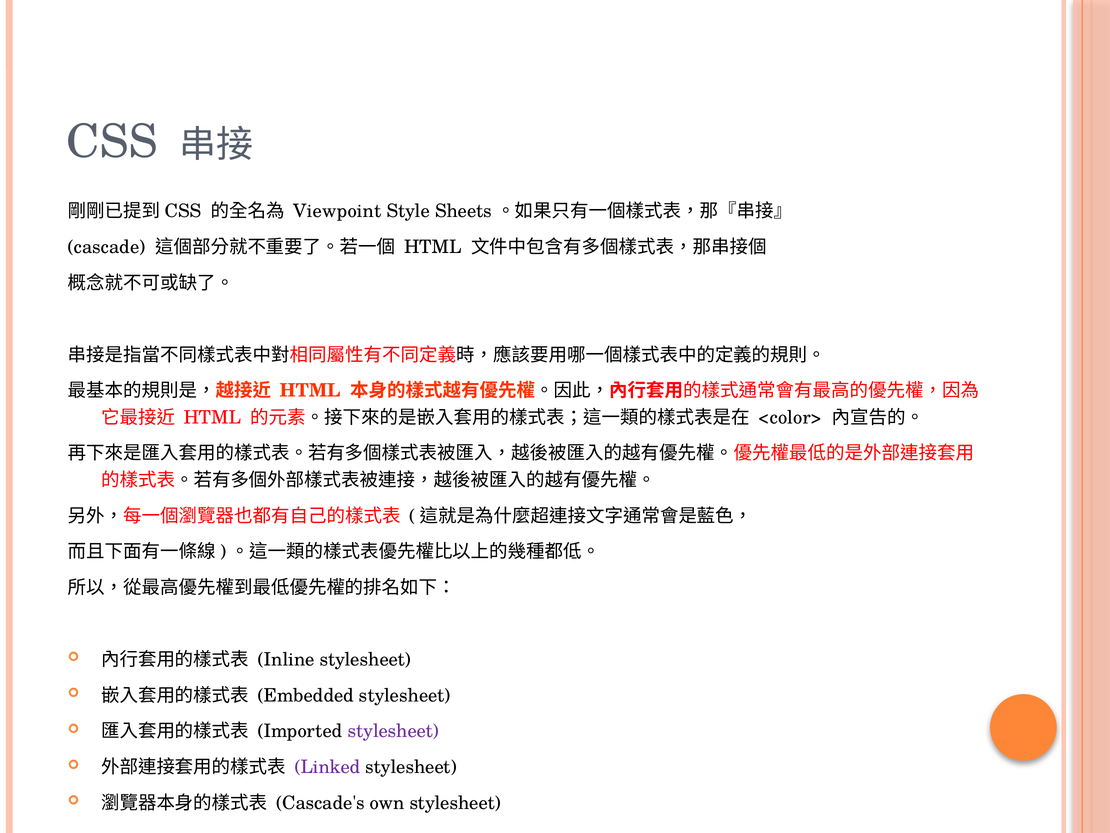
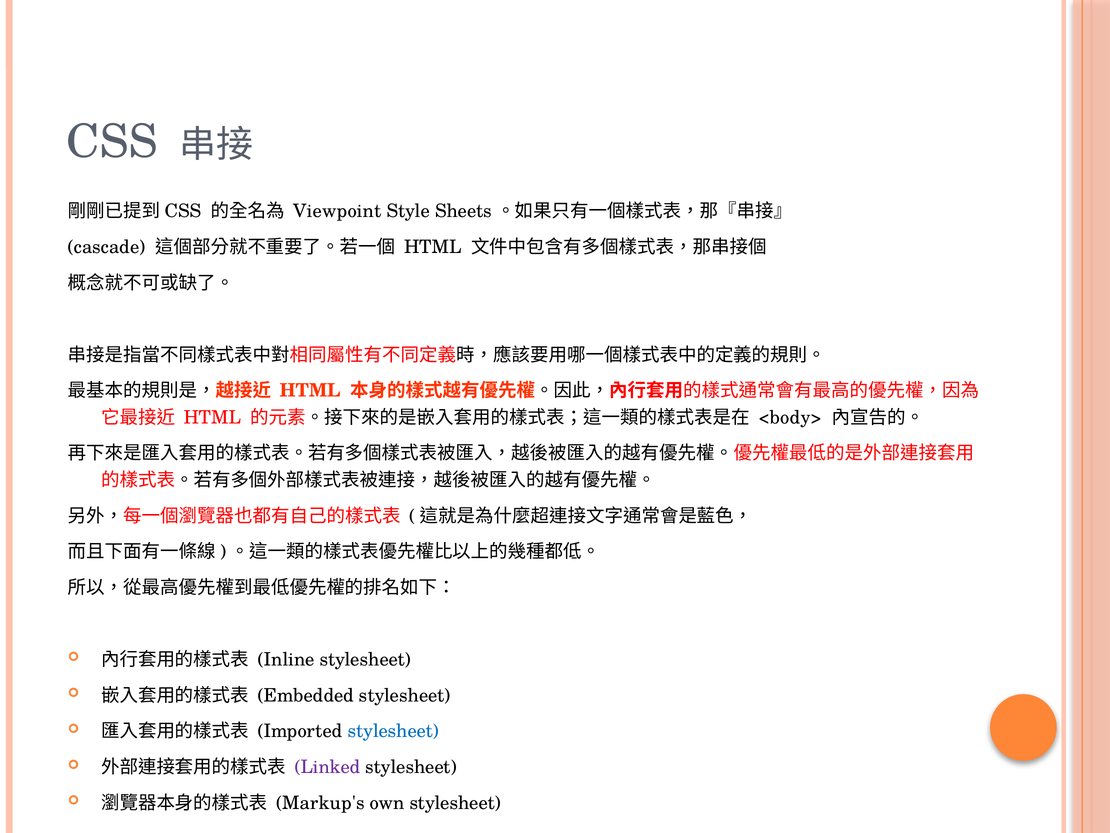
<color>: <color> -> <body>
stylesheet at (393, 731) colour: purple -> blue
Cascade's: Cascade's -> Markup's
